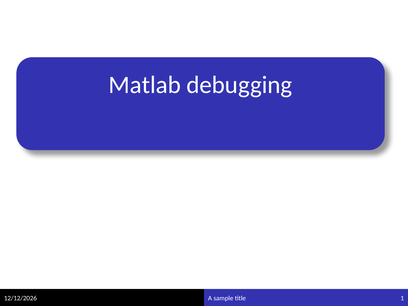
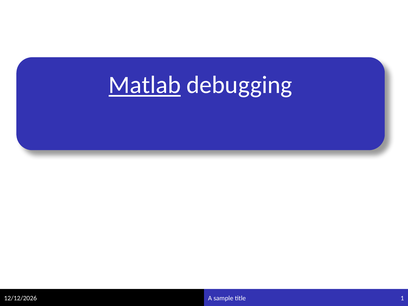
Matlab underline: none -> present
